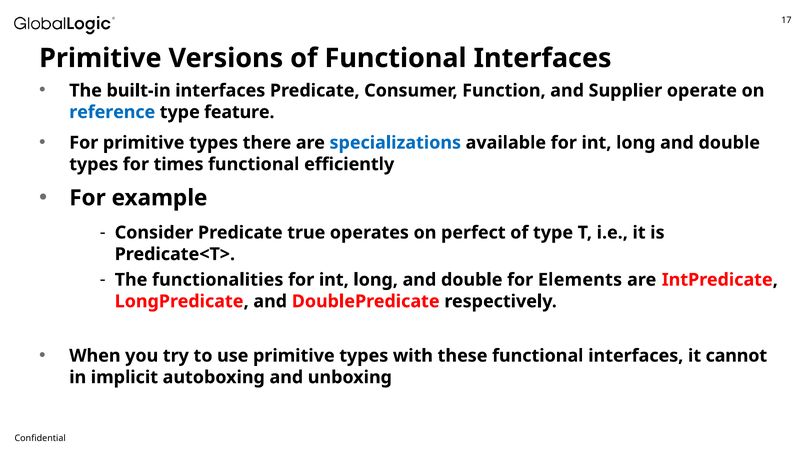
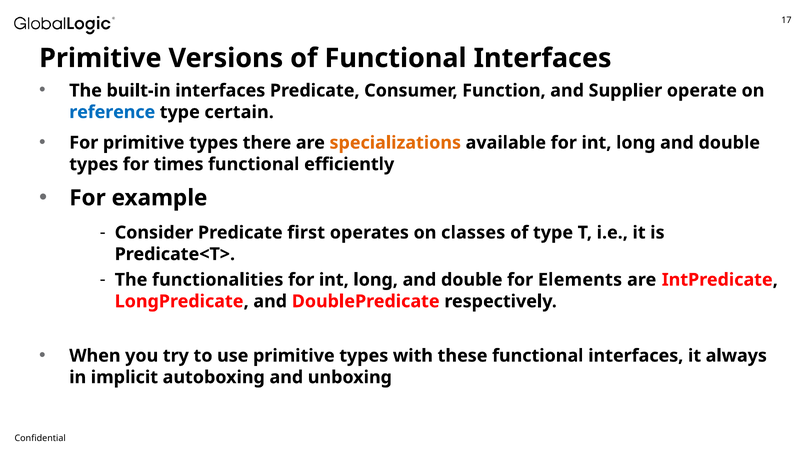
feature: feature -> certain
specializations colour: blue -> orange
true: true -> first
perfect: perfect -> classes
cannot: cannot -> always
